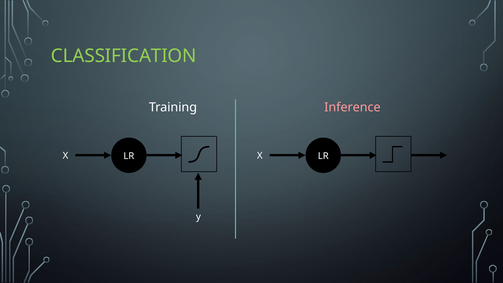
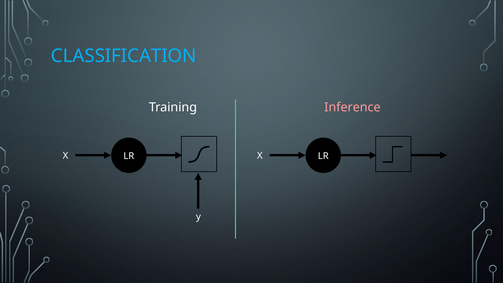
CLASSIFICATION colour: light green -> light blue
